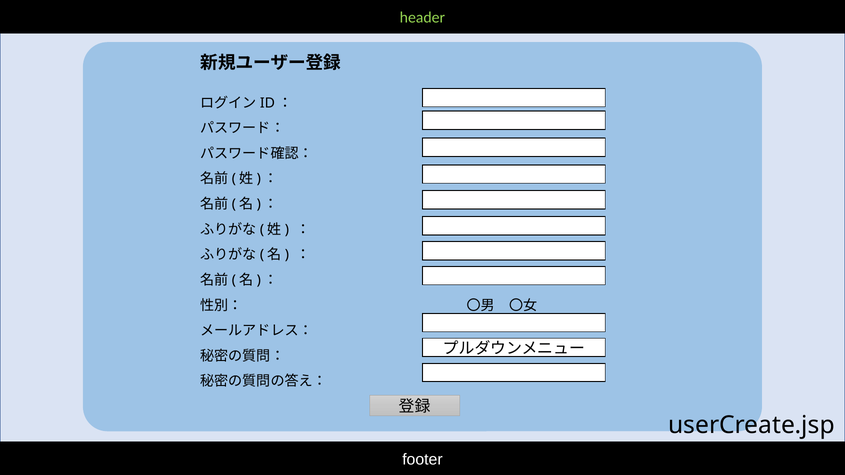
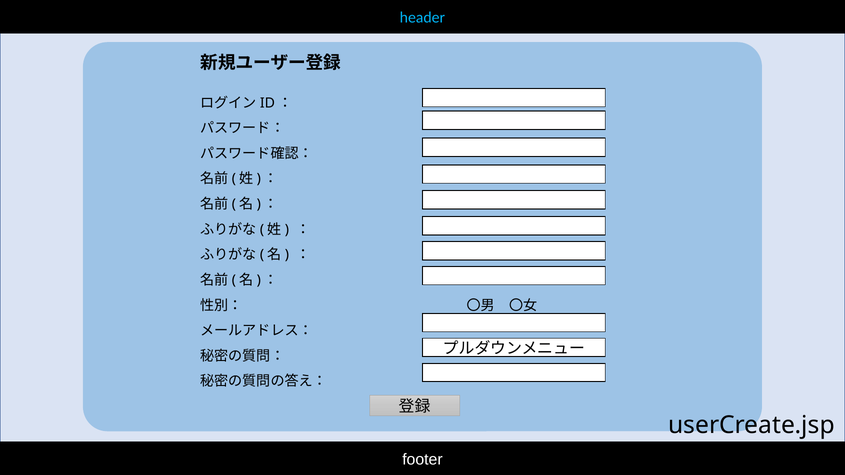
header colour: light green -> light blue
